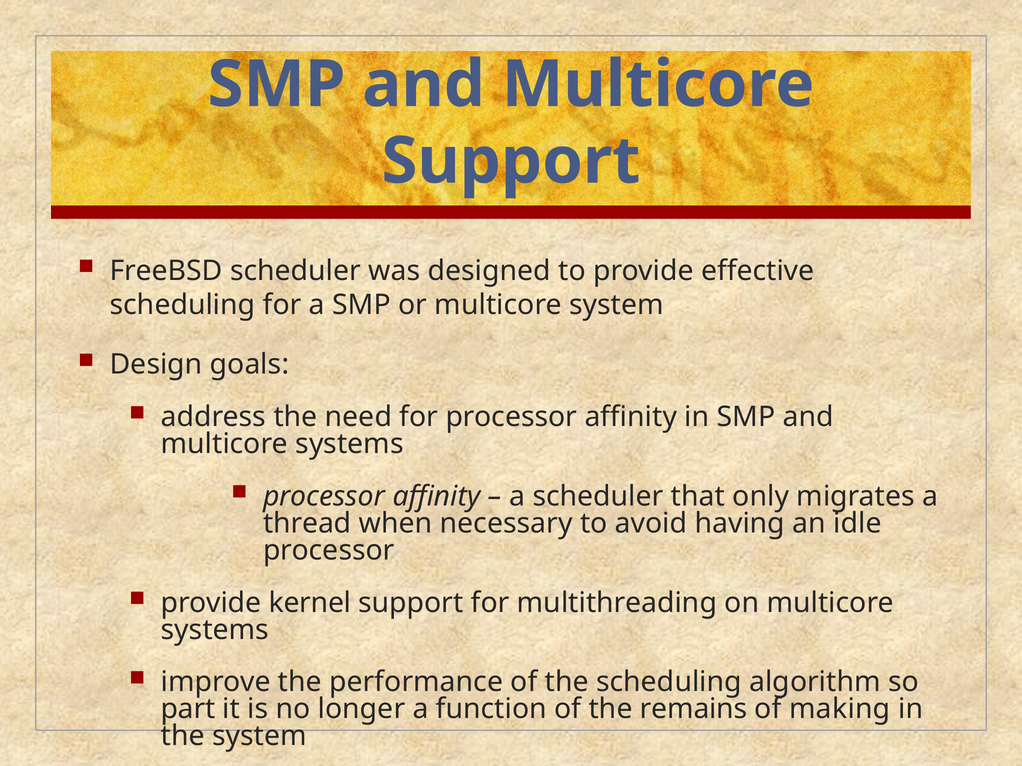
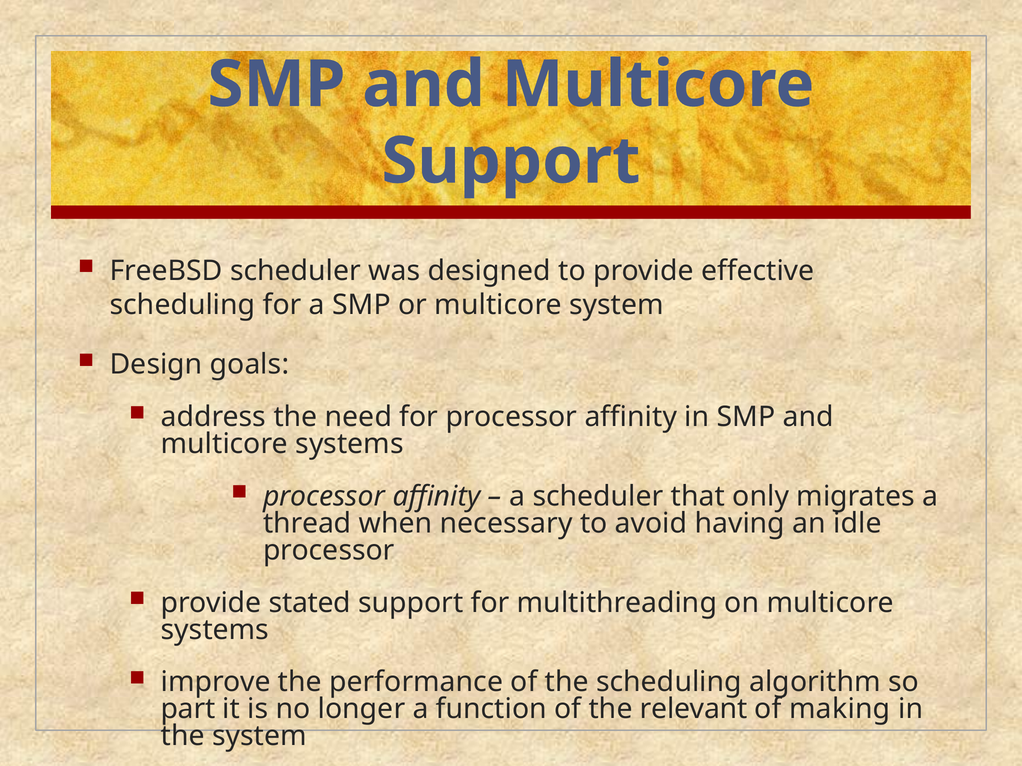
kernel: kernel -> stated
remains: remains -> relevant
